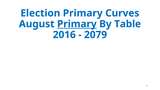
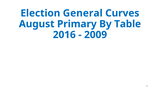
Election Primary: Primary -> General
Primary at (77, 24) underline: present -> none
2079: 2079 -> 2009
